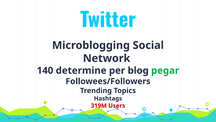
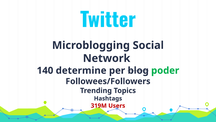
pegar: pegar -> poder
